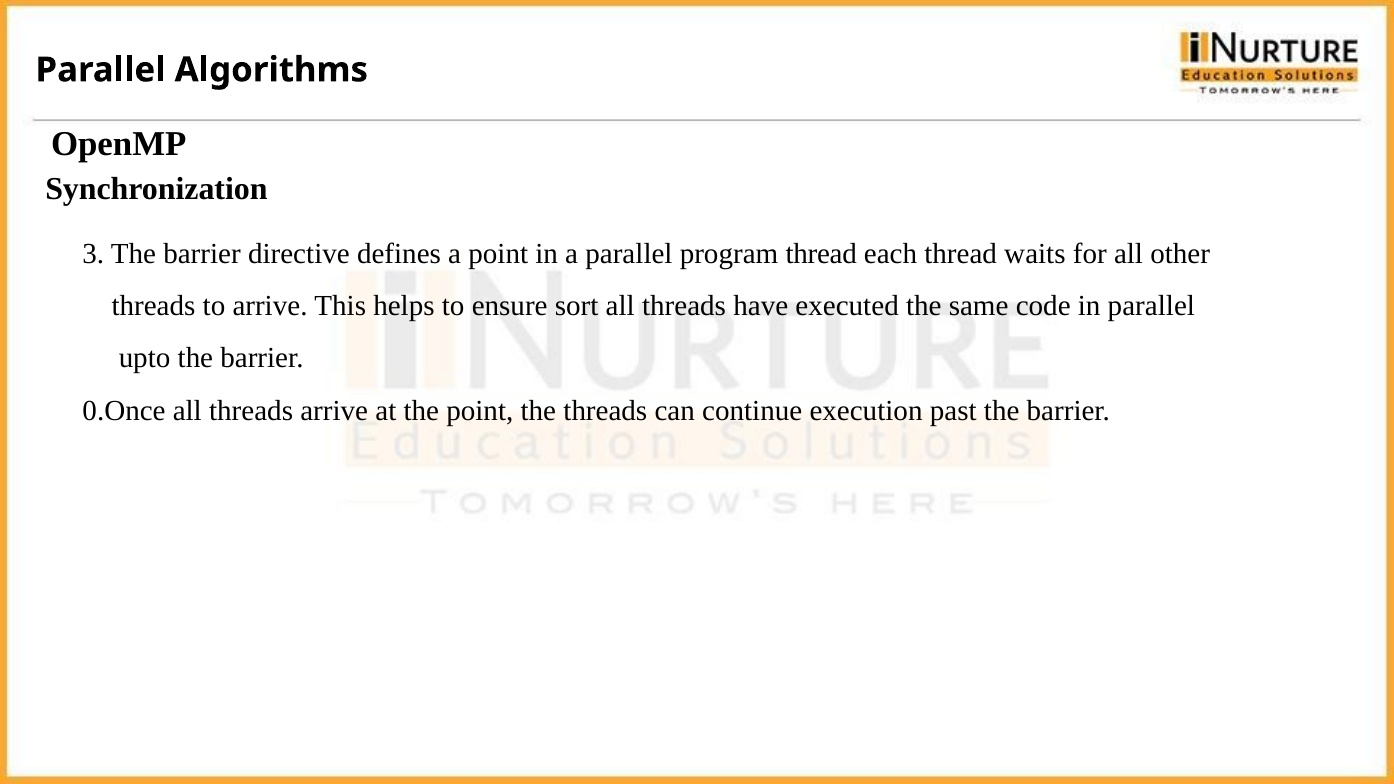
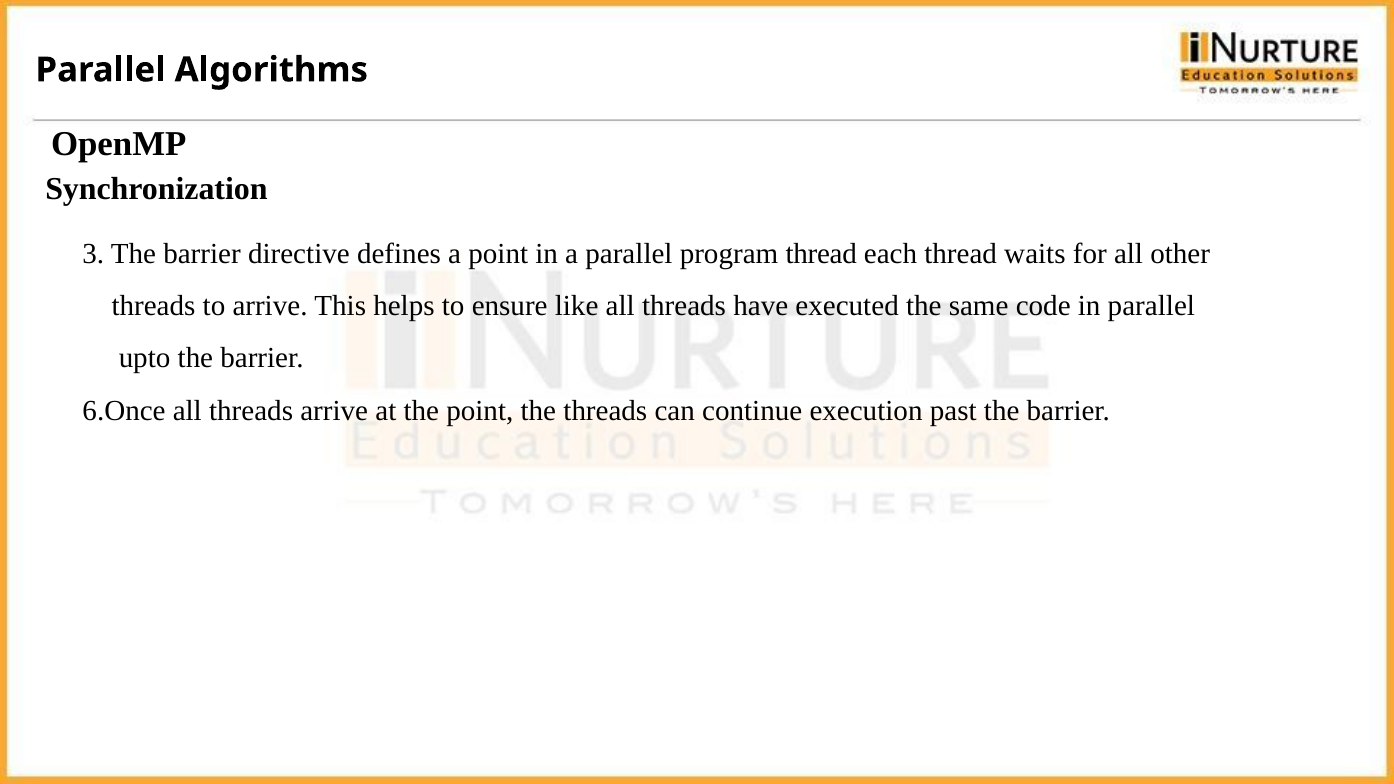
sort: sort -> like
0.Once: 0.Once -> 6.Once
